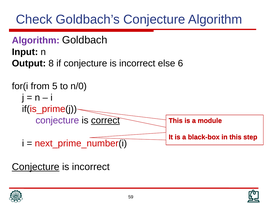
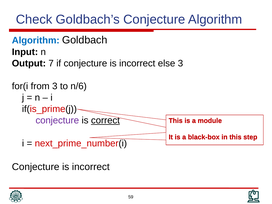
Algorithm at (36, 40) colour: purple -> blue
8: 8 -> 7
else 6: 6 -> 3
from 5: 5 -> 3
n/0: n/0 -> n/6
Conjecture at (36, 167) underline: present -> none
